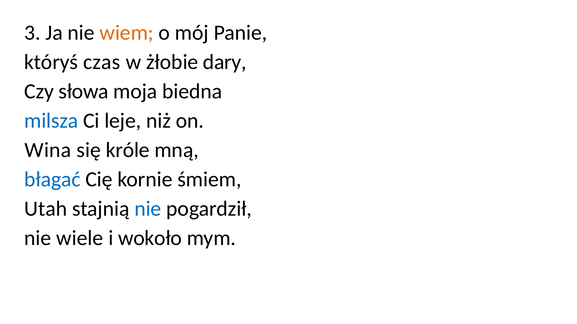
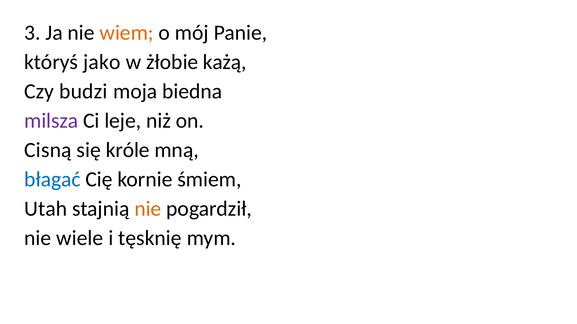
czas: czas -> jako
dary: dary -> każą
słowa: słowa -> budzi
milsza colour: blue -> purple
Wina: Wina -> Cisną
nie at (148, 209) colour: blue -> orange
wokoło: wokoło -> tęsknię
